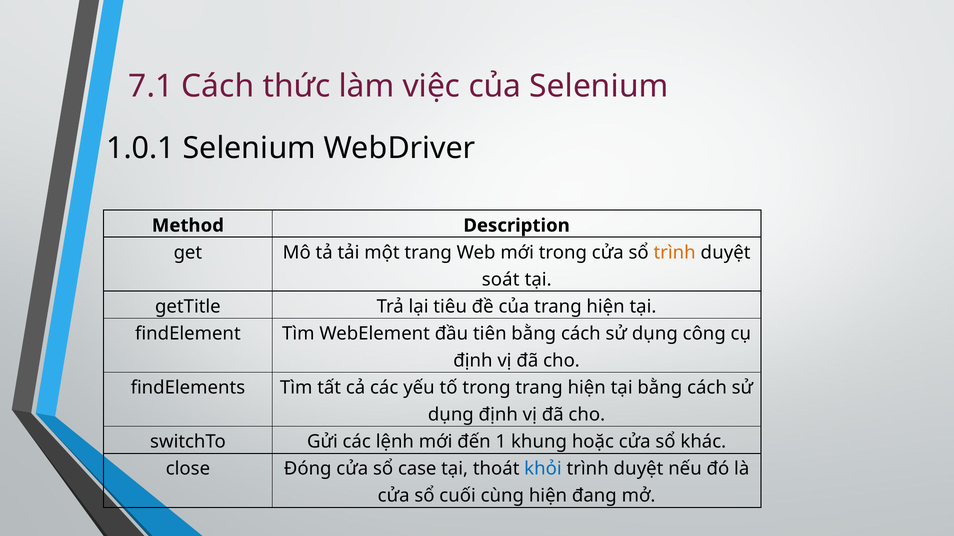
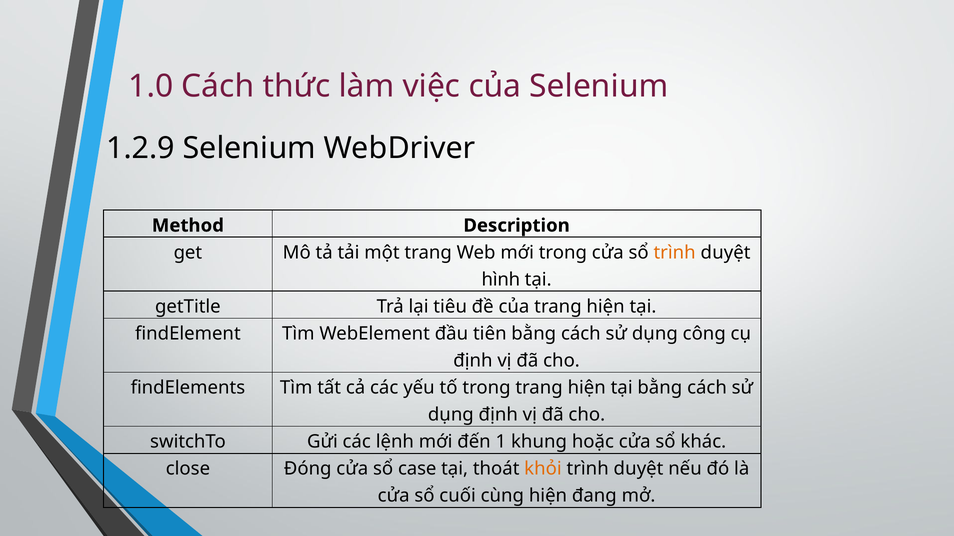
7.1: 7.1 -> 1.0
1.0.1: 1.0.1 -> 1.2.9
soát: soát -> hình
khỏi colour: blue -> orange
